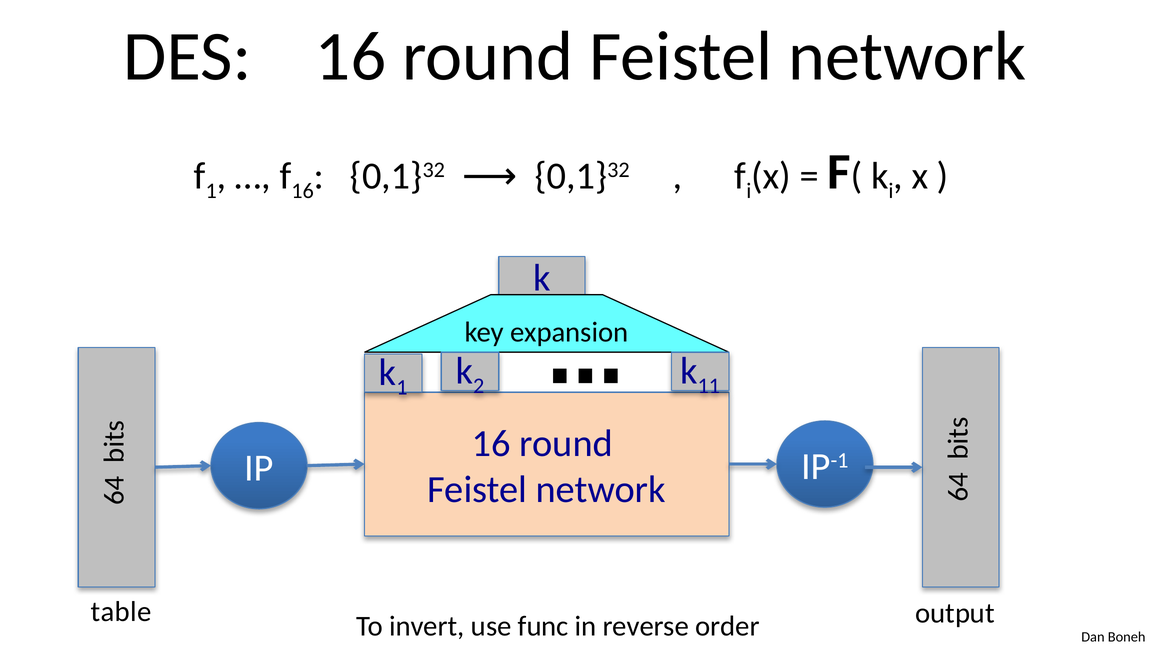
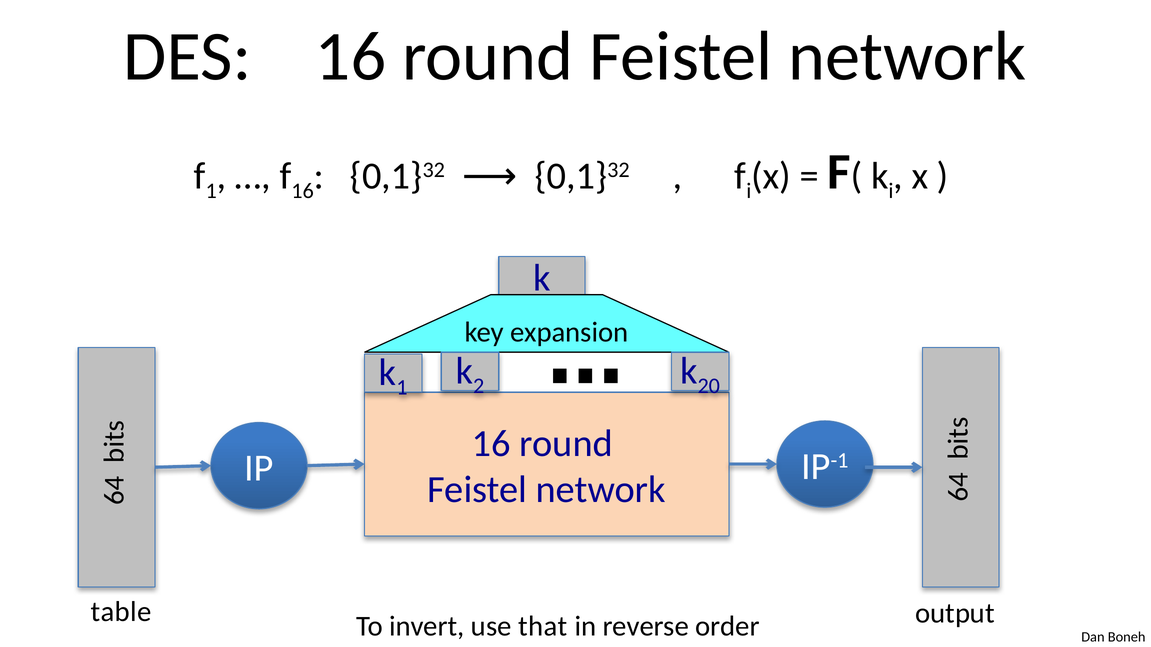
11: 11 -> 20
func: func -> that
